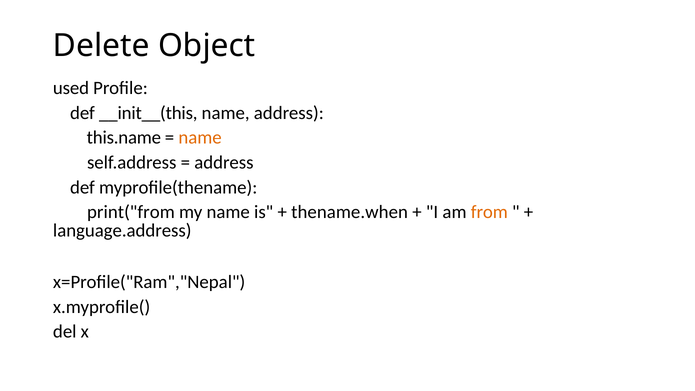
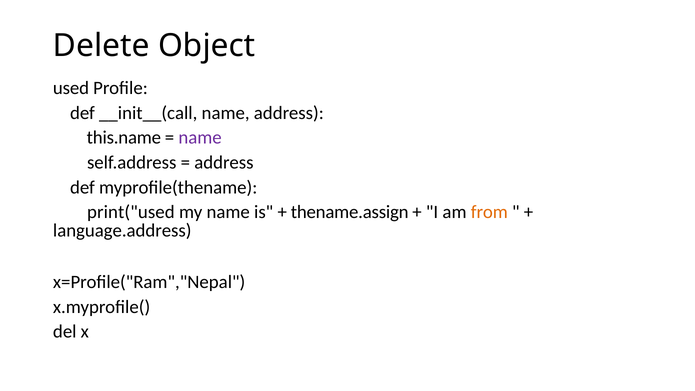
__init__(this: __init__(this -> __init__(call
name at (200, 138) colour: orange -> purple
print("from: print("from -> print("used
thename.when: thename.when -> thename.assign
